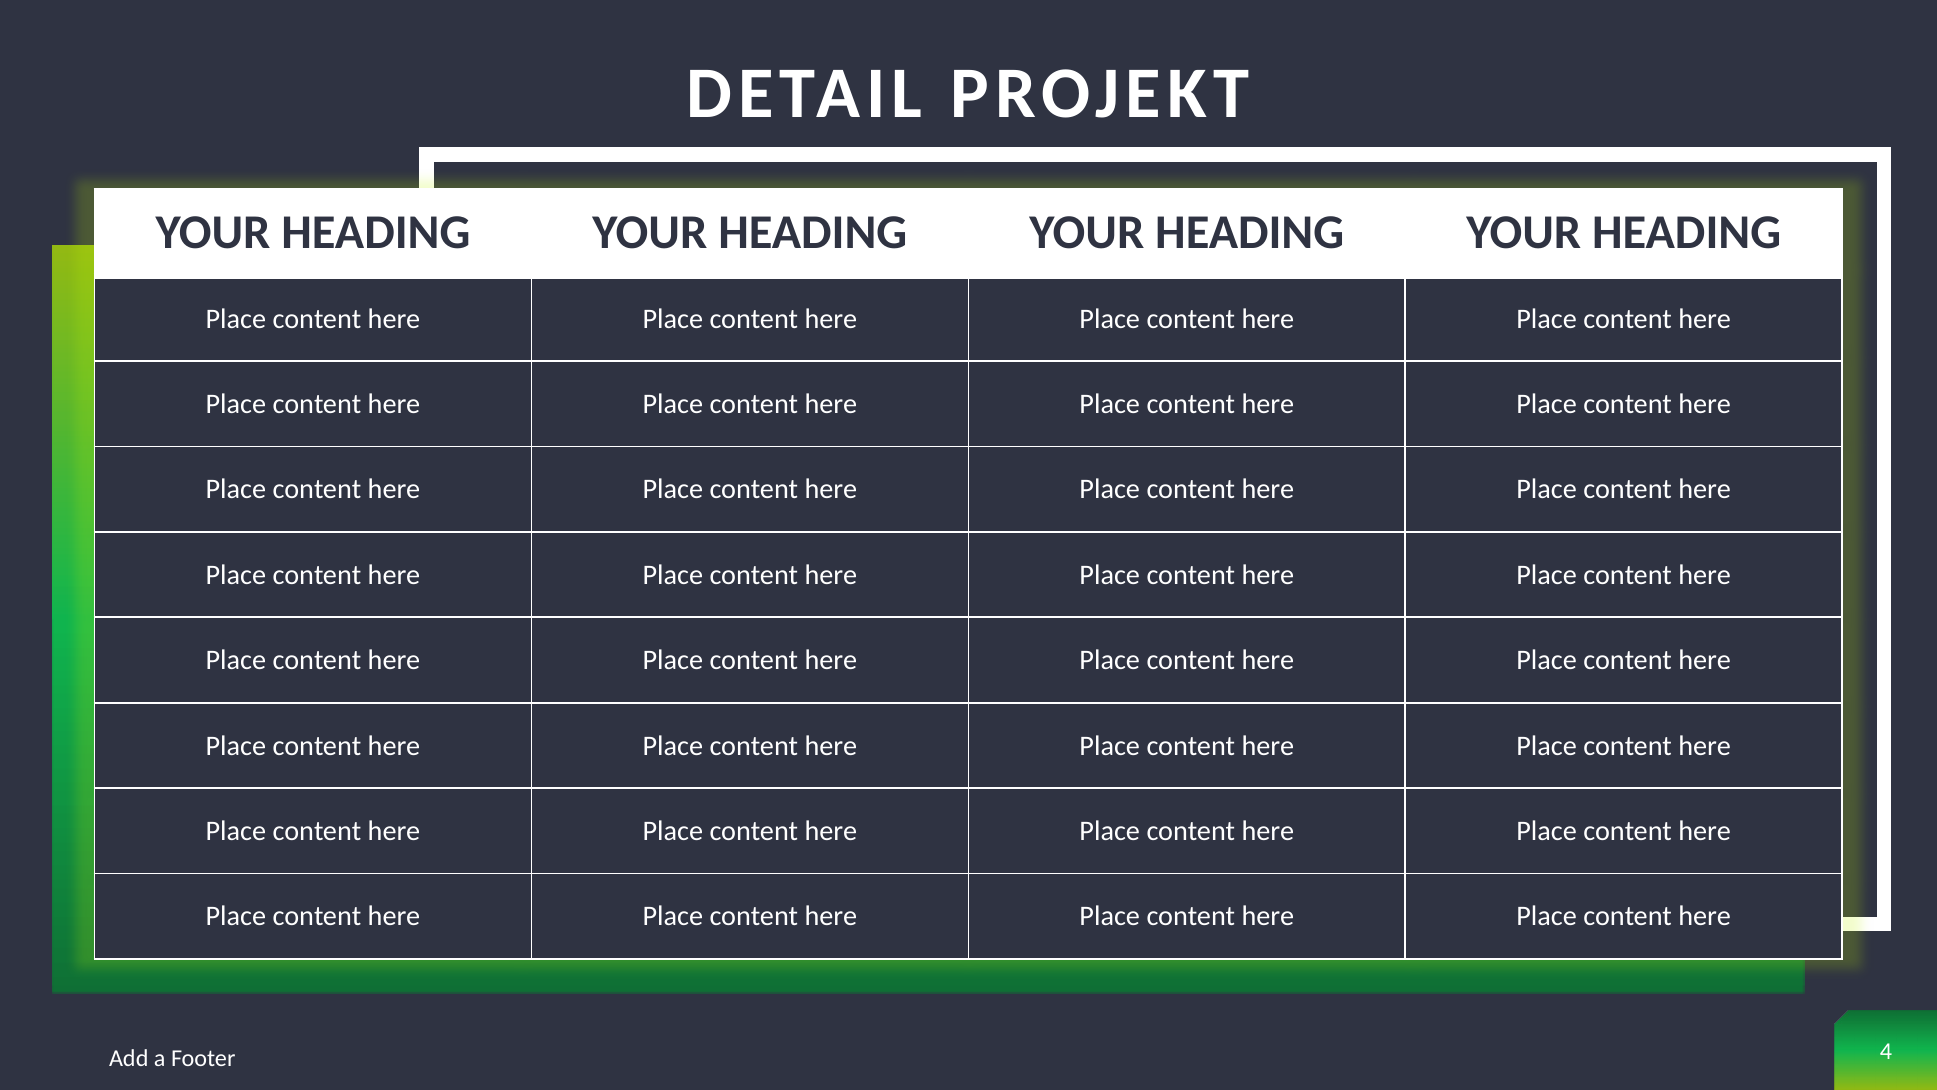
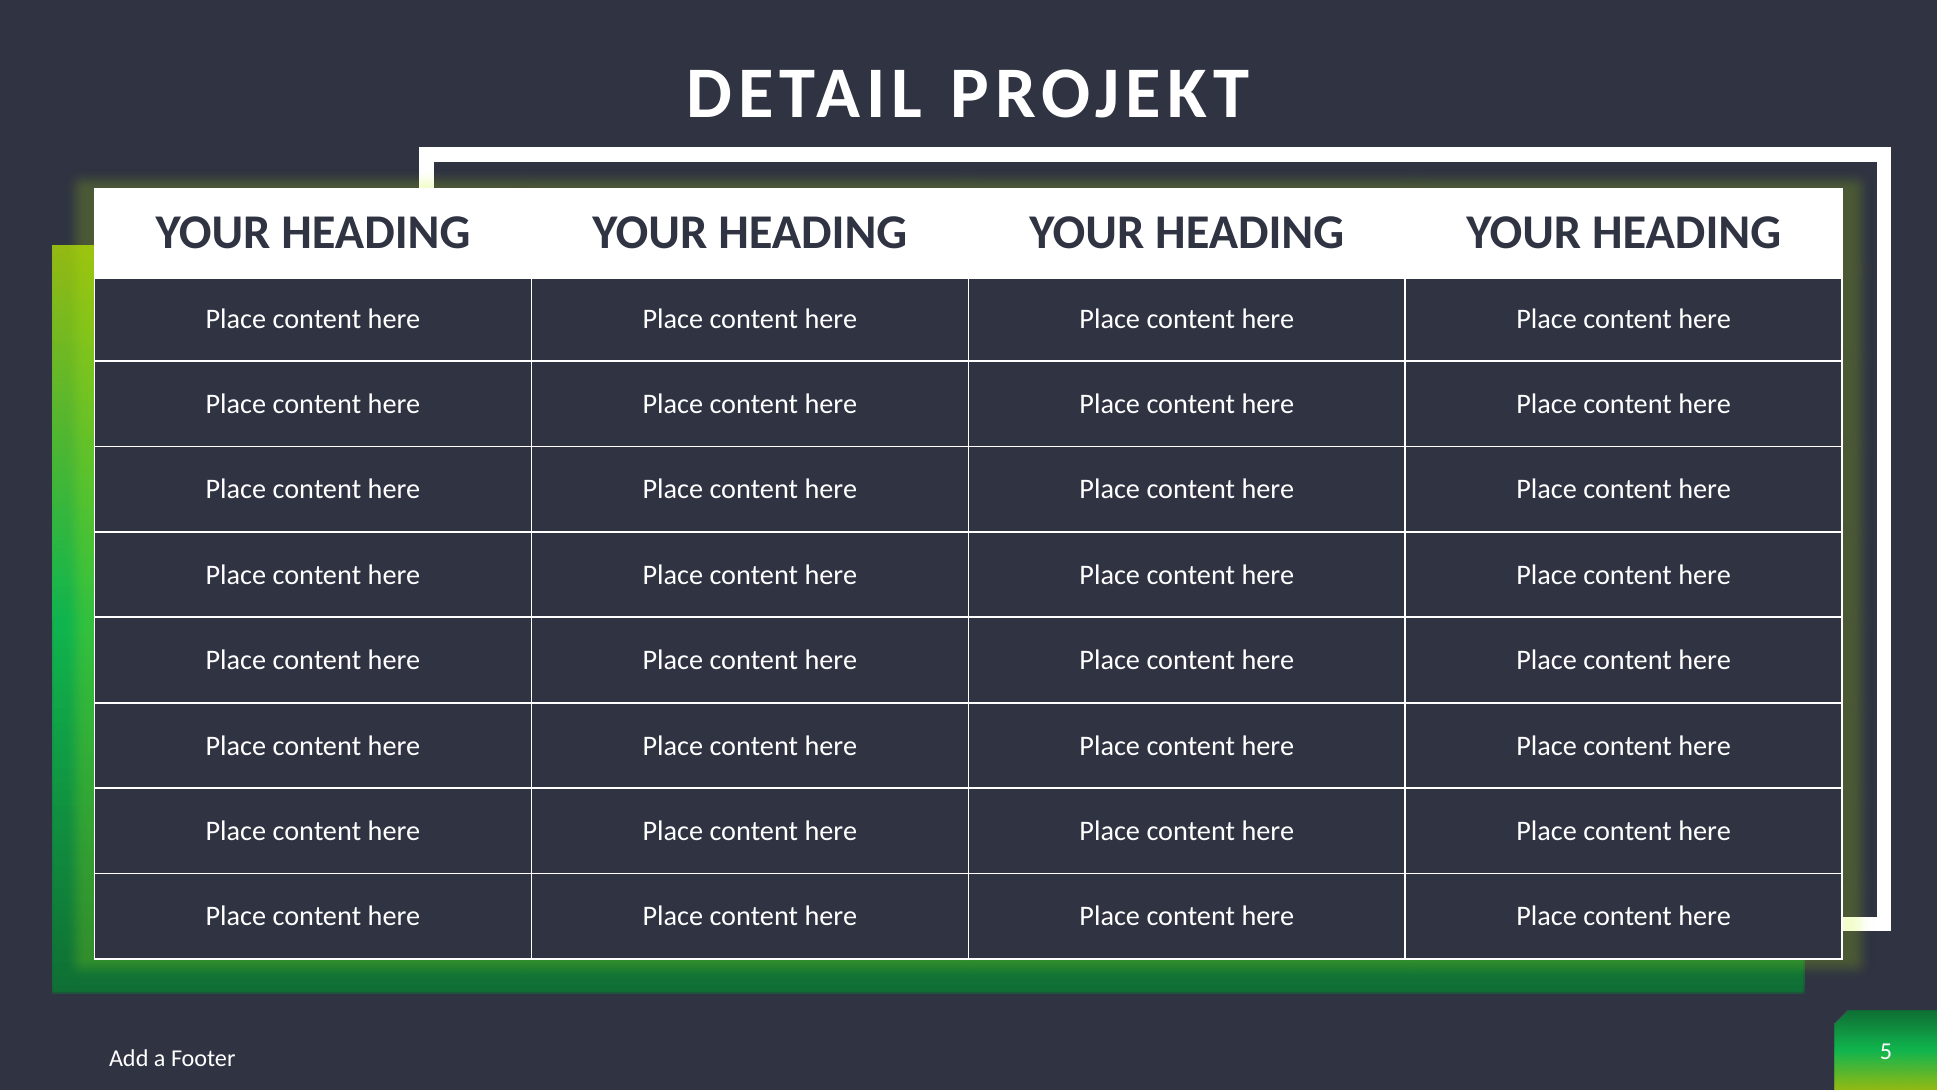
4: 4 -> 5
